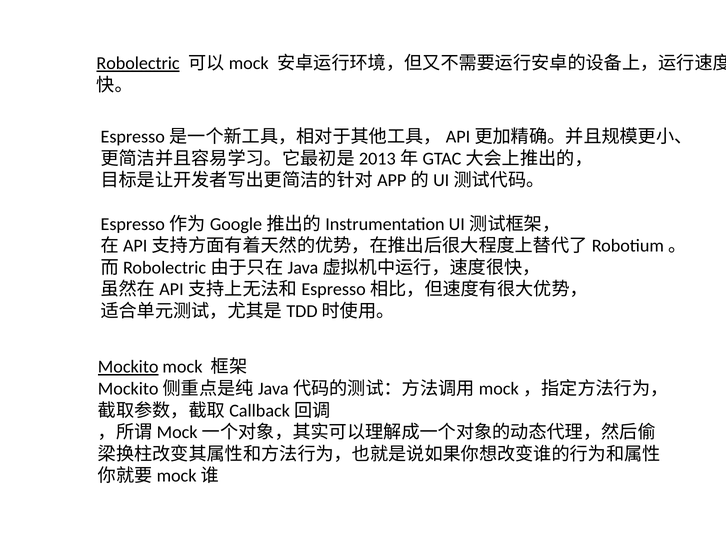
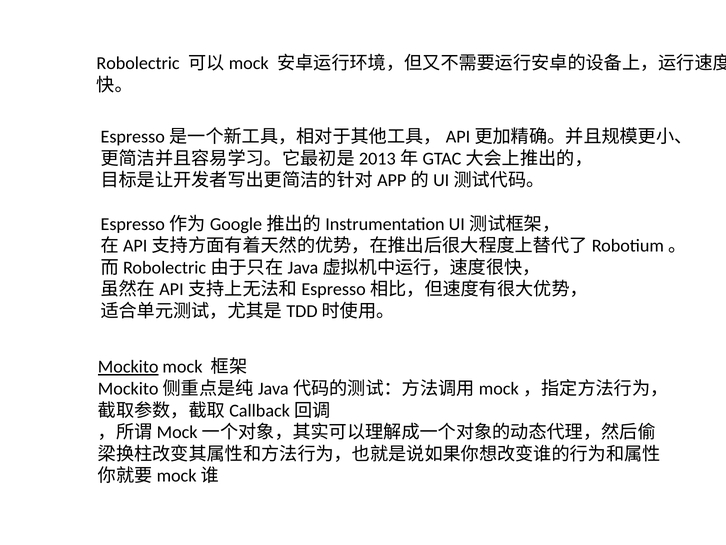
Robolectric underline: present -> none
